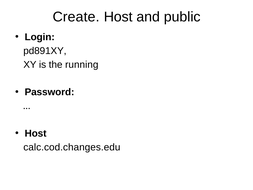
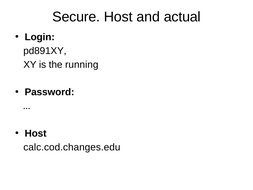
Create: Create -> Secure
public: public -> actual
